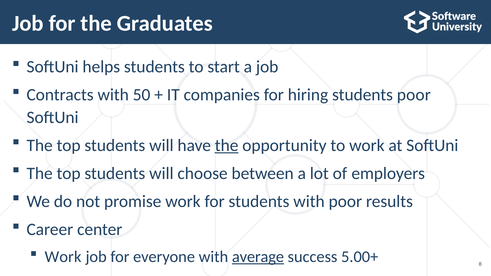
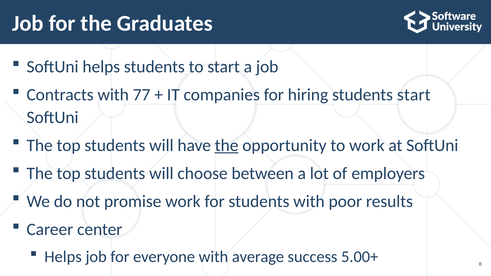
50: 50 -> 77
students poor: poor -> start
Work at (63, 257): Work -> Helps
average underline: present -> none
